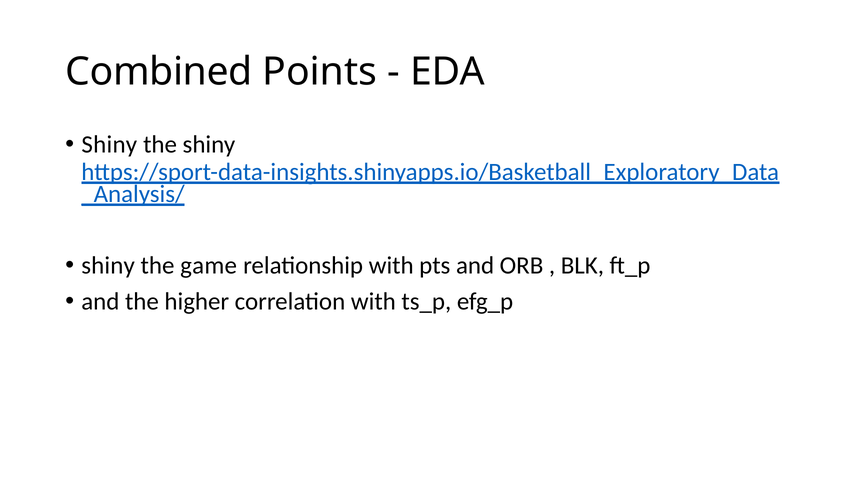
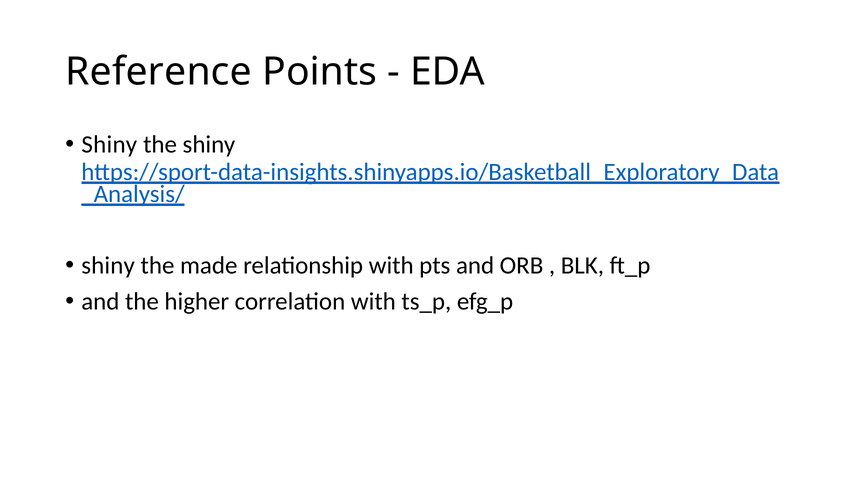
Combined: Combined -> Reference
game: game -> made
